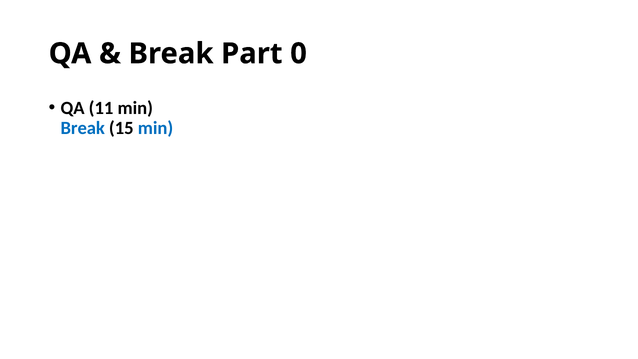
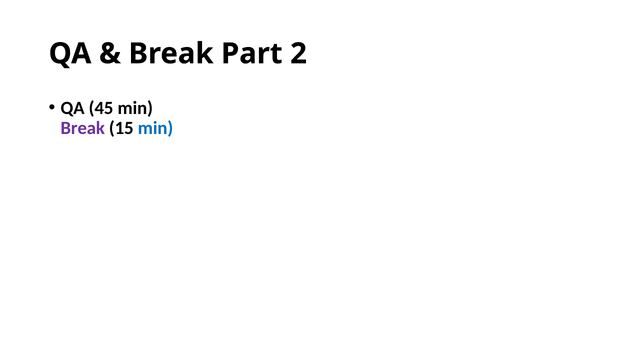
0: 0 -> 2
11: 11 -> 45
Break at (83, 128) colour: blue -> purple
